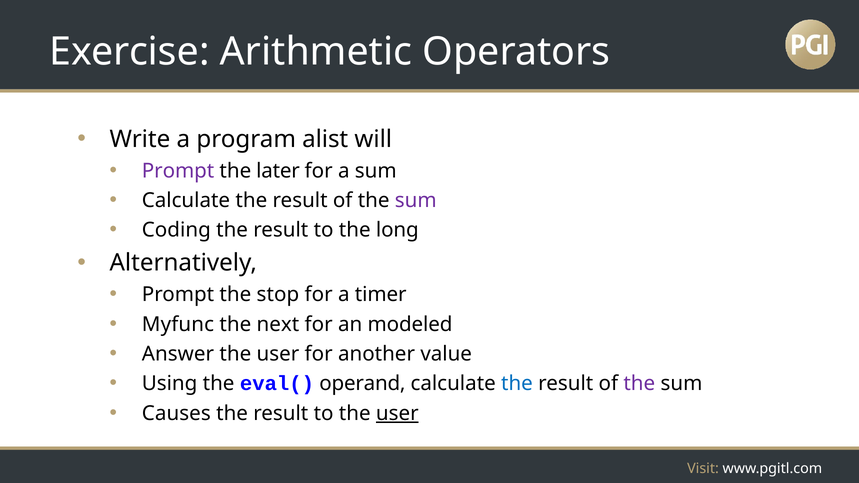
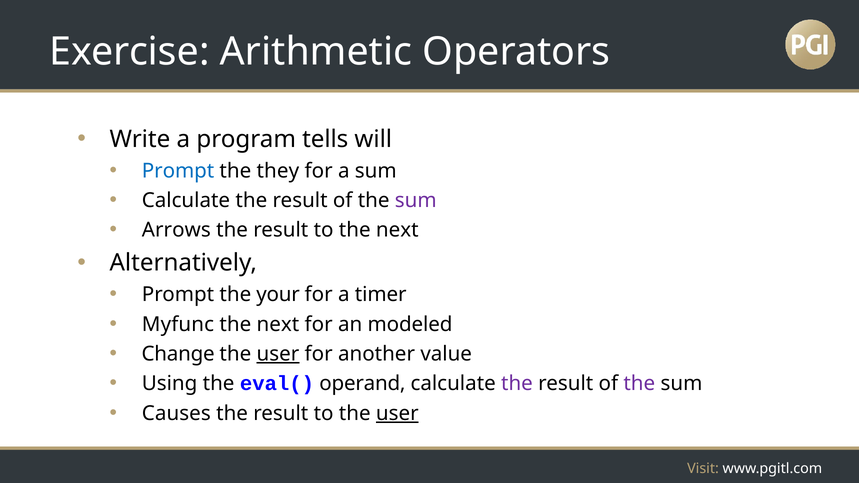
alist: alist -> tells
Prompt at (178, 171) colour: purple -> blue
later: later -> they
Coding: Coding -> Arrows
to the long: long -> next
stop: stop -> your
Answer: Answer -> Change
user at (278, 354) underline: none -> present
the at (517, 384) colour: blue -> purple
